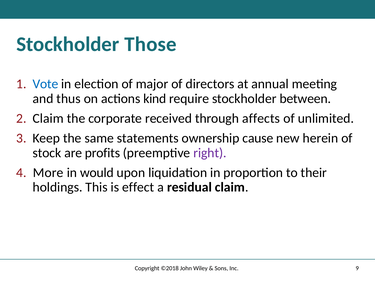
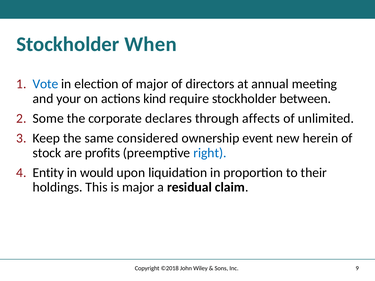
Those: Those -> When
thus: thus -> your
Claim at (48, 119): Claim -> Some
received: received -> declares
statements: statements -> considered
cause: cause -> event
right colour: purple -> blue
More: More -> Entity
is effect: effect -> major
